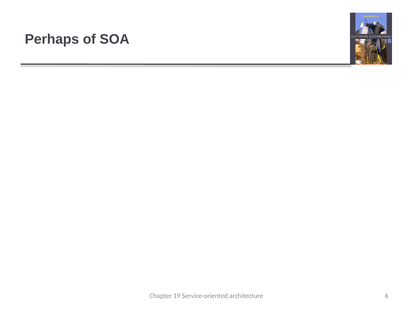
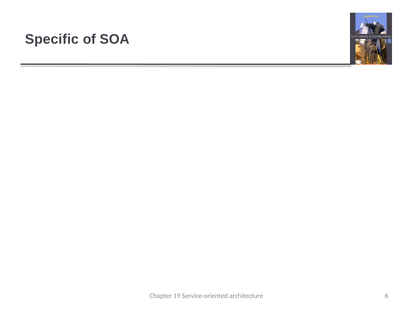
Perhaps: Perhaps -> Specific
